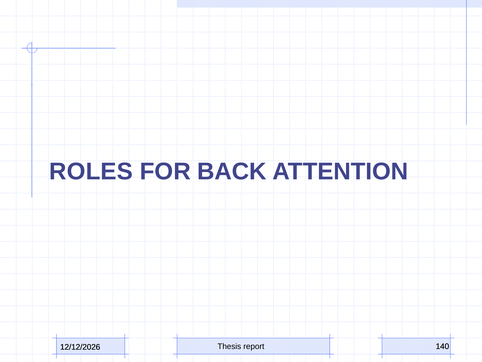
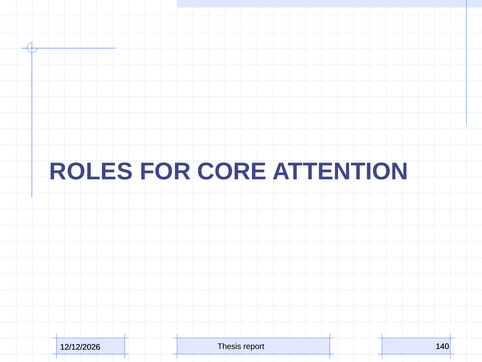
BACK: BACK -> CORE
